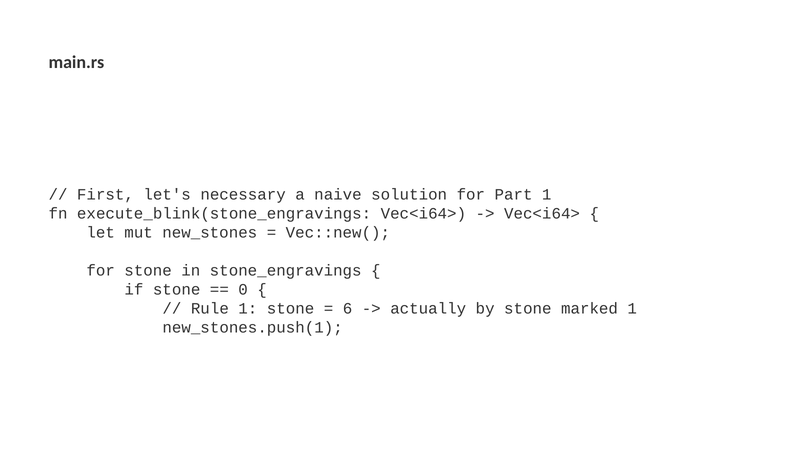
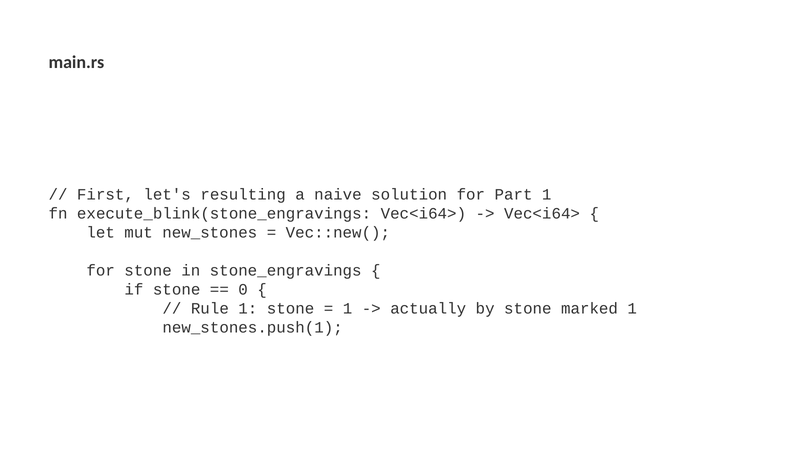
necessary: necessary -> resulting
6 at (348, 308): 6 -> 1
